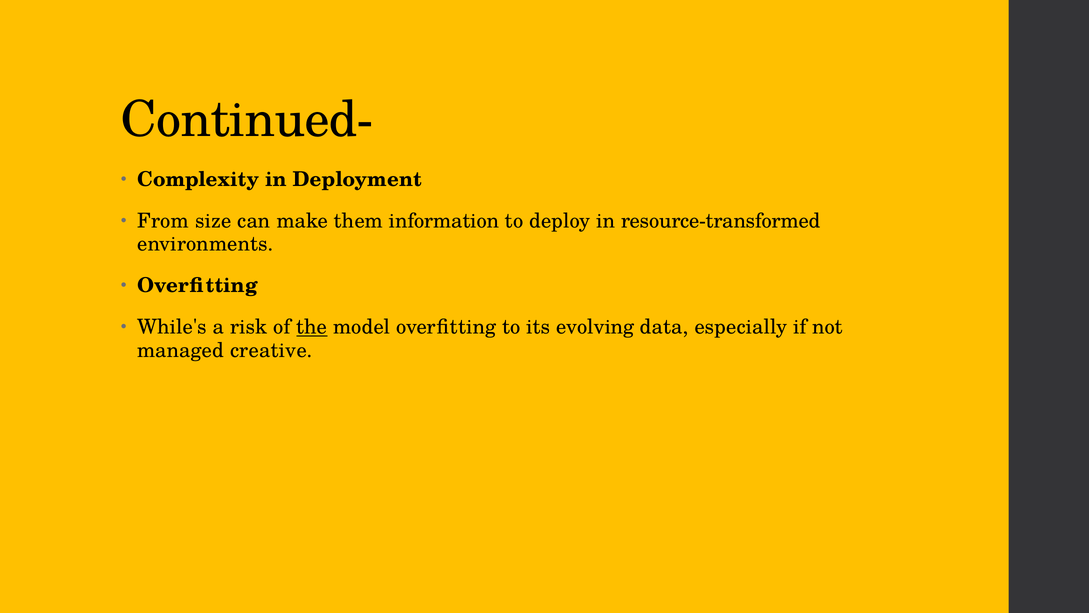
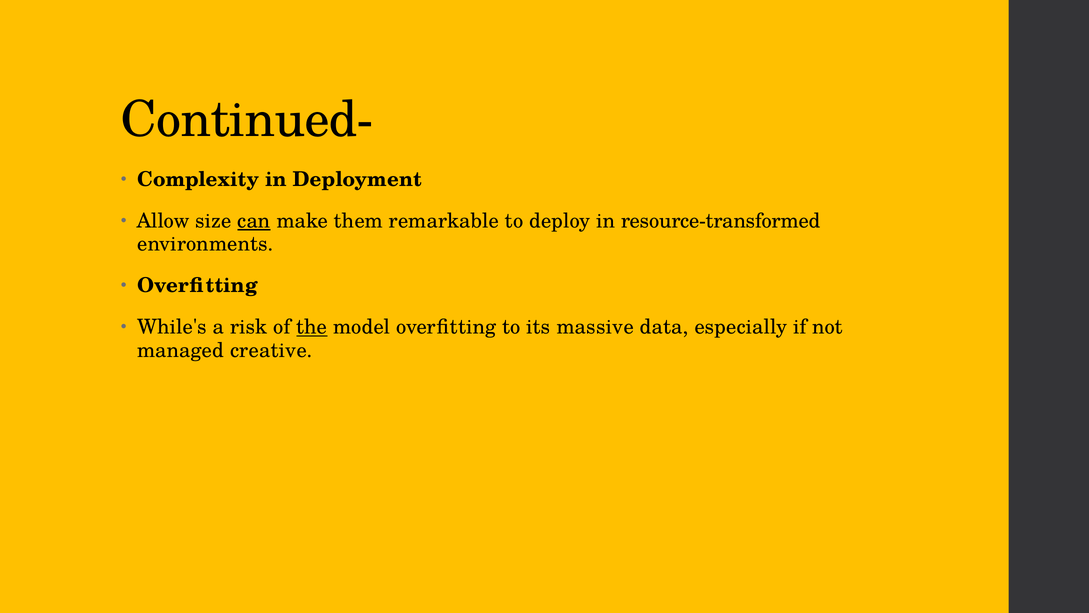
From: From -> Allow
can underline: none -> present
information: information -> remarkable
evolving: evolving -> massive
